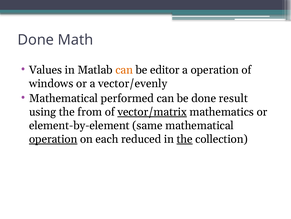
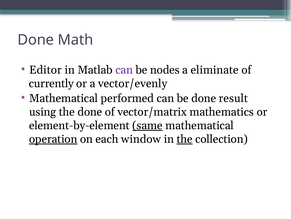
Values: Values -> Editor
can at (124, 70) colour: orange -> purple
editor: editor -> nodes
a operation: operation -> eliminate
windows: windows -> currently
the from: from -> done
vector/matrix underline: present -> none
same underline: none -> present
reduced: reduced -> window
